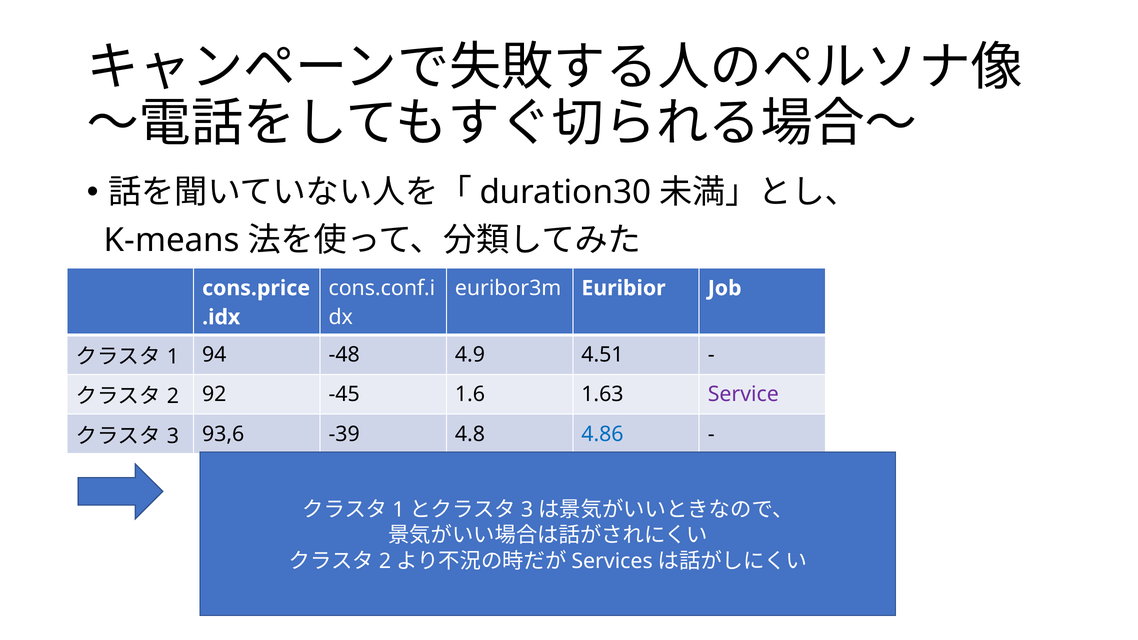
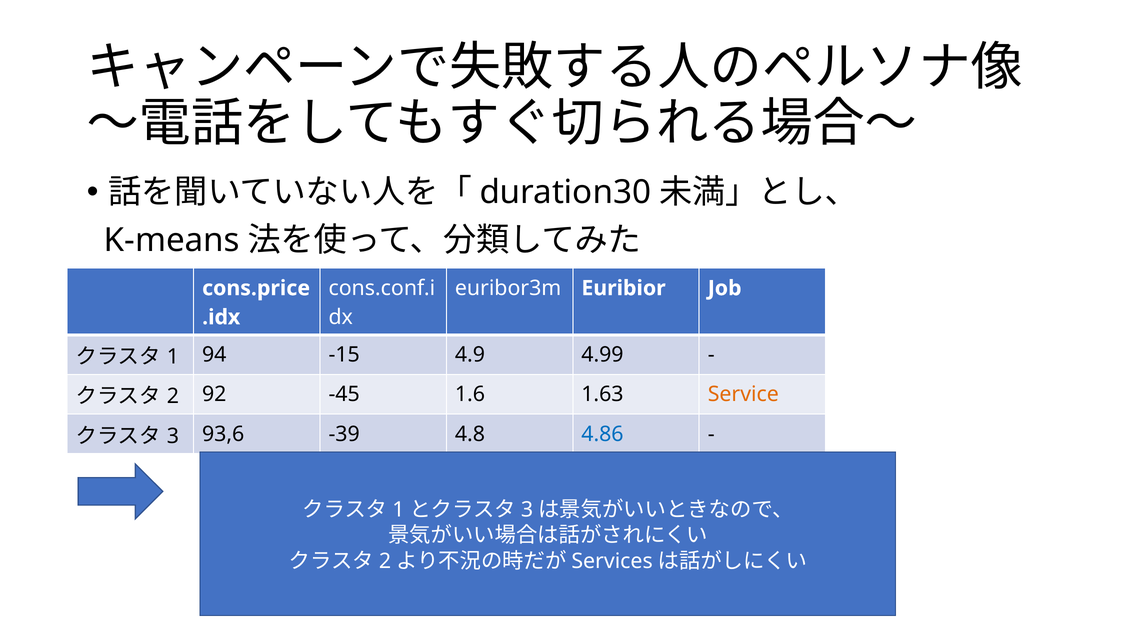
-48: -48 -> -15
4.51: 4.51 -> 4.99
Service colour: purple -> orange
